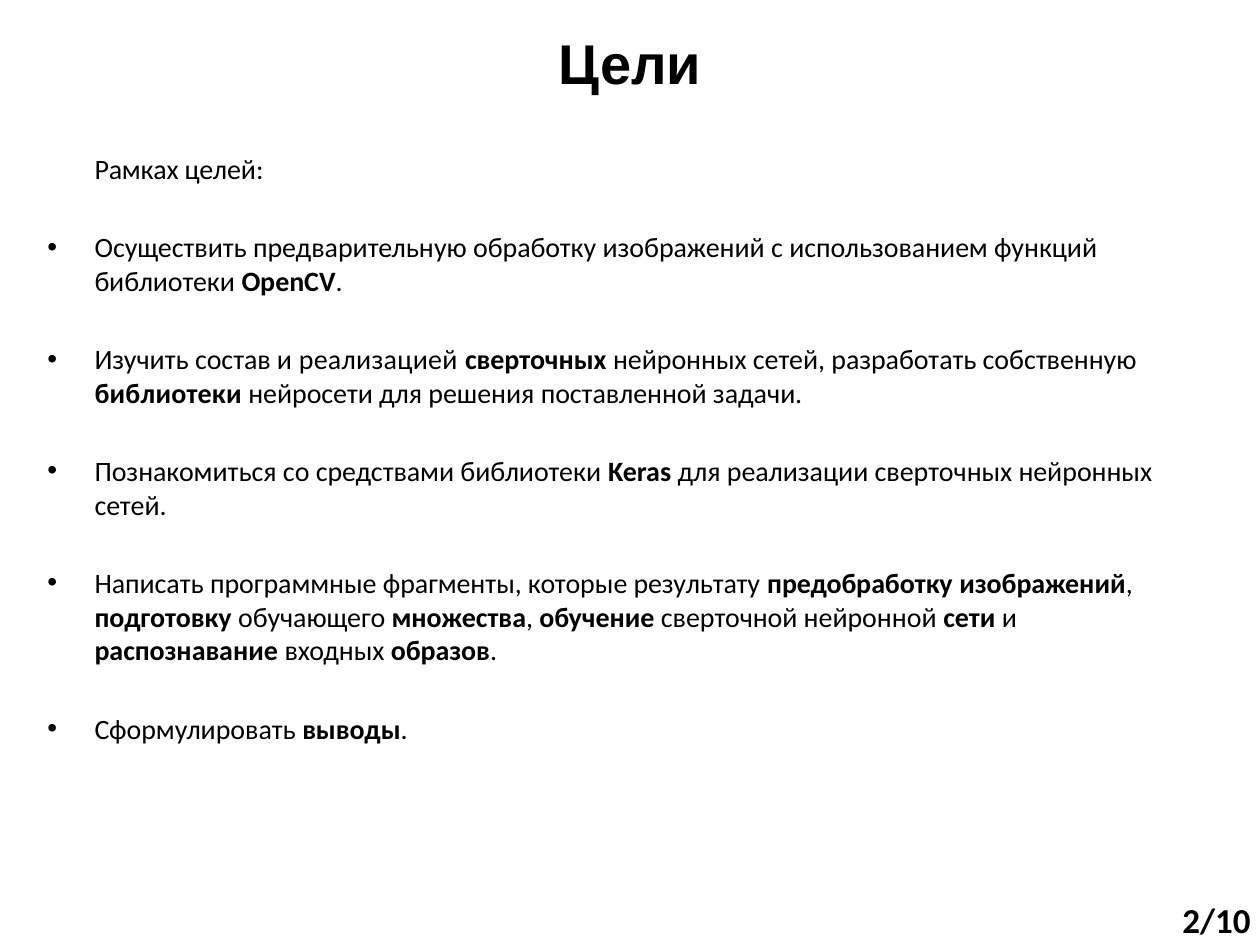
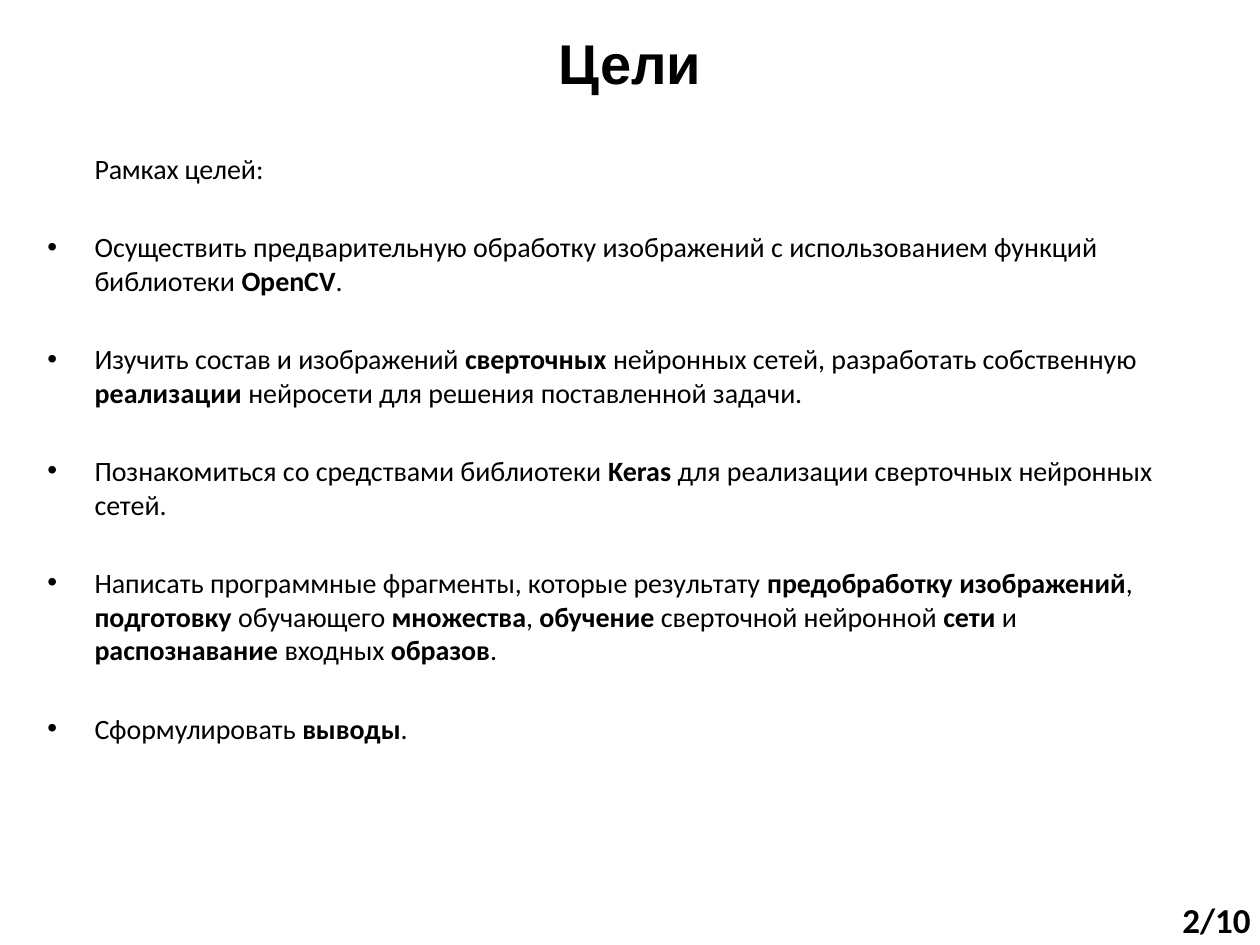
и реализацией: реализацией -> изображений
библиотеки at (168, 394): библиотеки -> реализации
